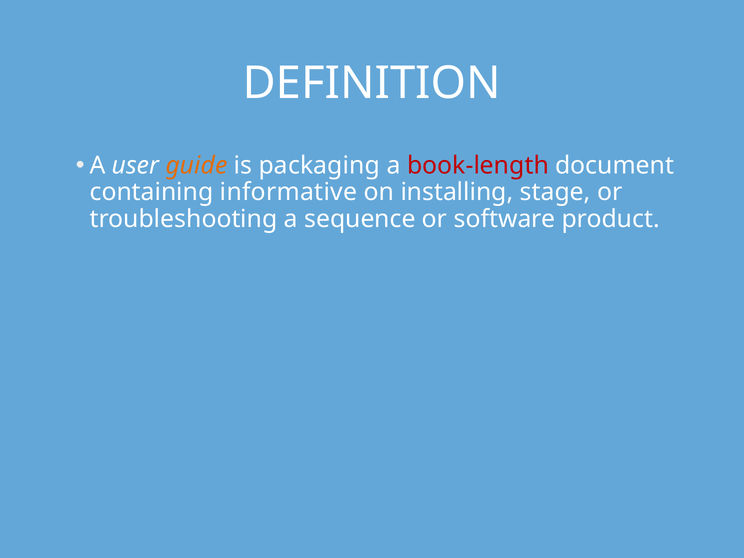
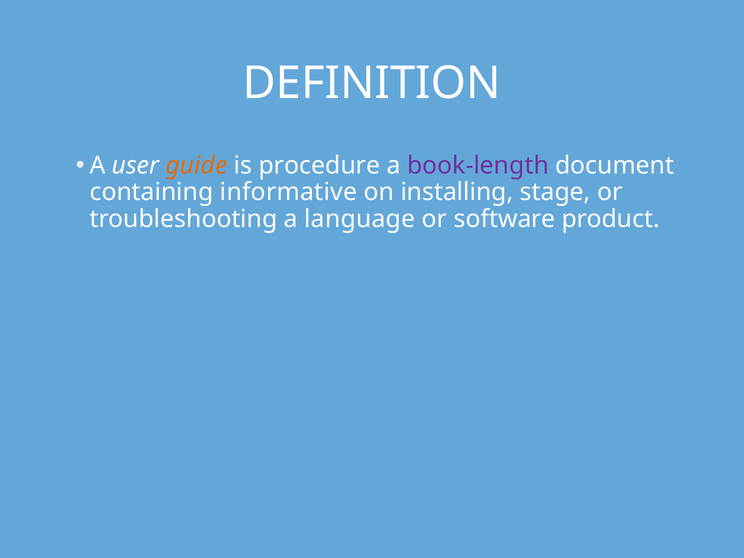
packaging: packaging -> procedure
book-length colour: red -> purple
sequence: sequence -> language
